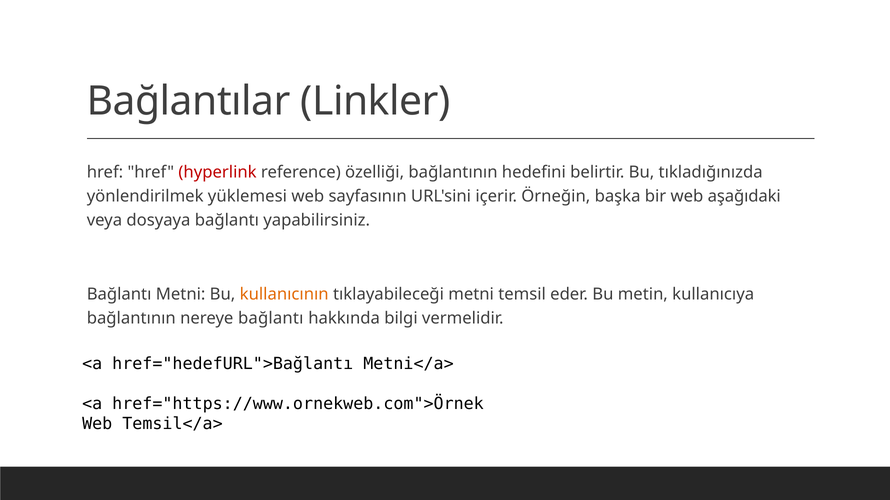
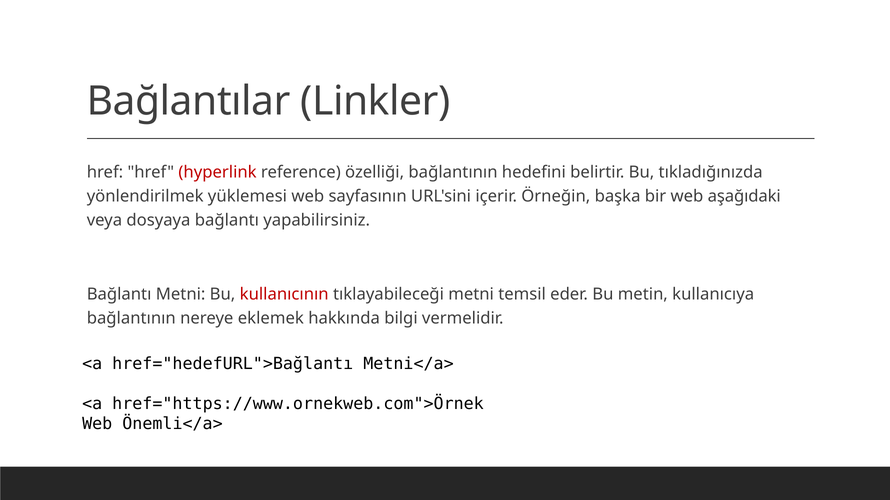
kullanıcının colour: orange -> red
nereye bağlantı: bağlantı -> eklemek
Temsil</a>: Temsil</a> -> Önemli</a>
